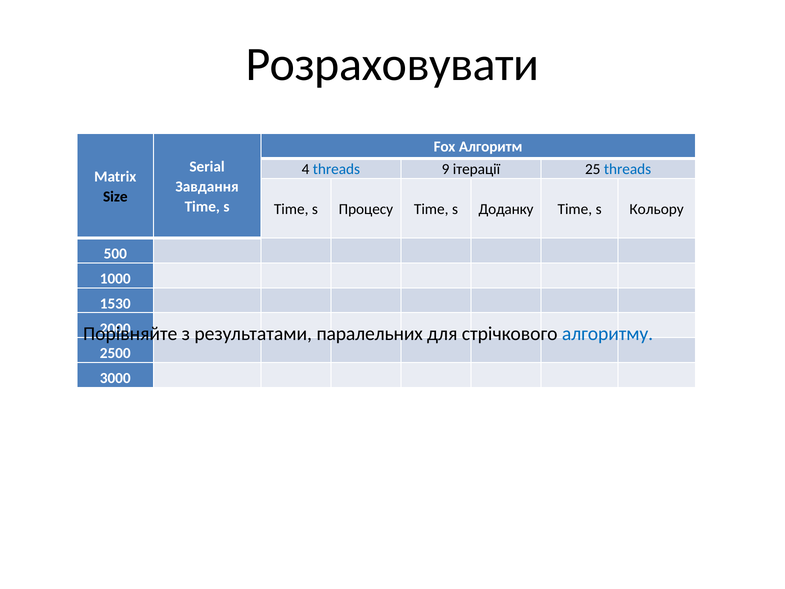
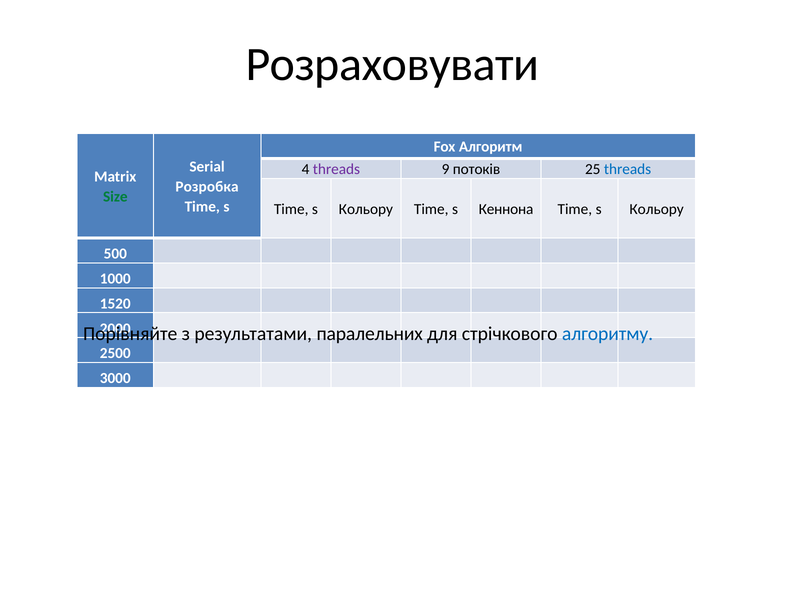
threads at (336, 169) colour: blue -> purple
ітерації: ітерації -> потоків
Завдання: Завдання -> Розробка
Size colour: black -> green
Процесу at (366, 209): Процесу -> Кольору
Доданку: Доданку -> Кеннона
1530: 1530 -> 1520
